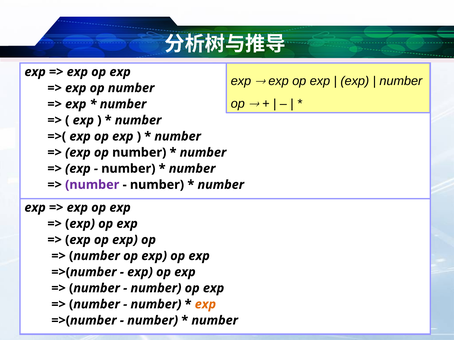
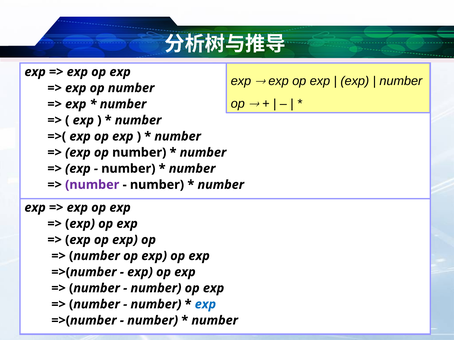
exp at (205, 305) colour: orange -> blue
